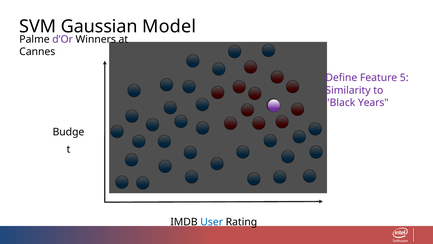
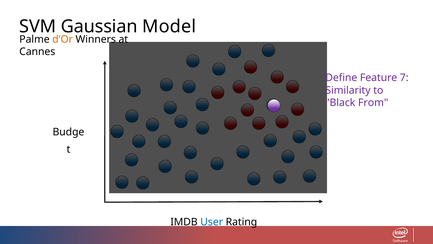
d’Or colour: purple -> orange
5: 5 -> 7
Years: Years -> From
